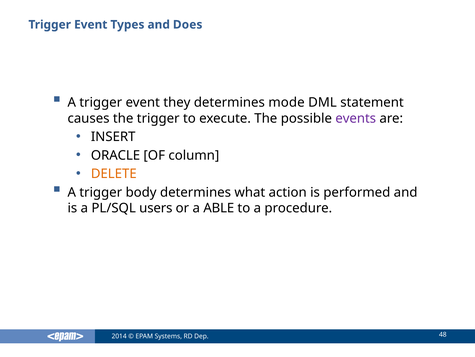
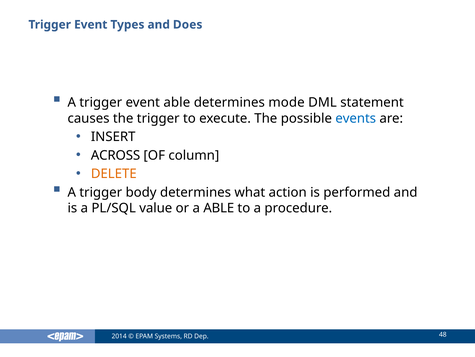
event they: they -> able
events colour: purple -> blue
ORACLE: ORACLE -> ACROSS
users: users -> value
